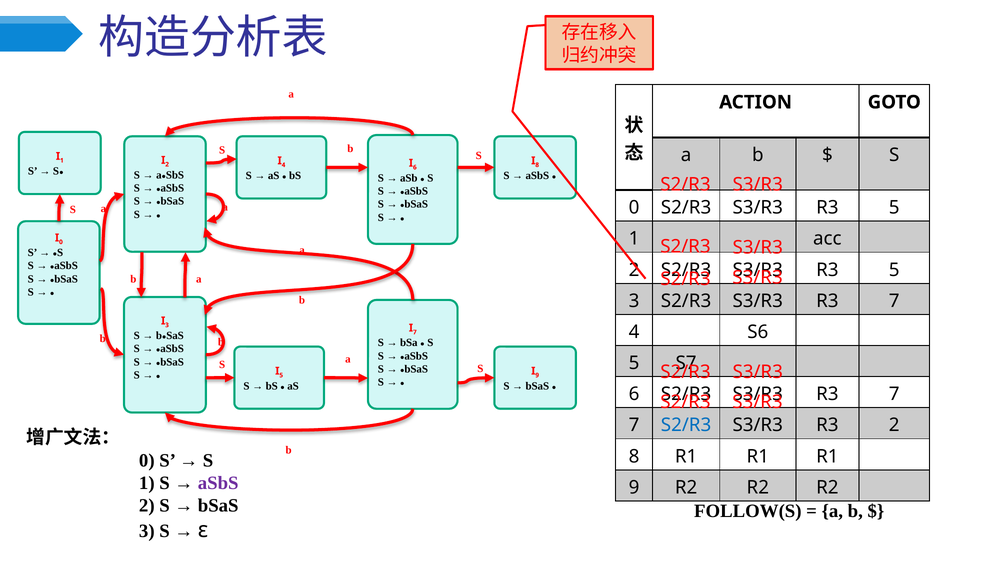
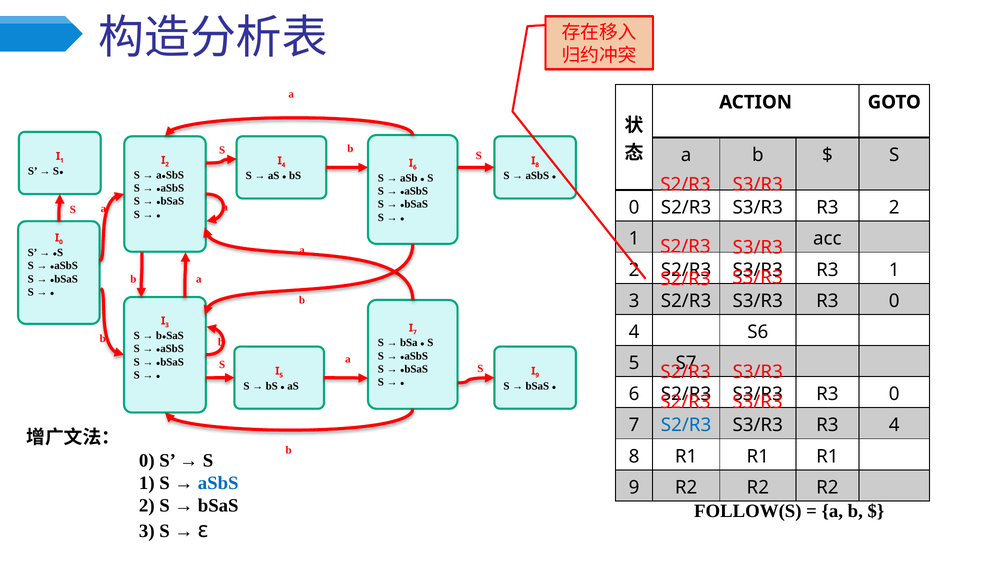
5 at (894, 208): 5 -> 2
5 at (894, 270): 5 -> 1
7 at (894, 301): 7 -> 0
7 at (894, 394): 7 -> 0
R3 2: 2 -> 4
aSbS at (218, 483) colour: purple -> blue
